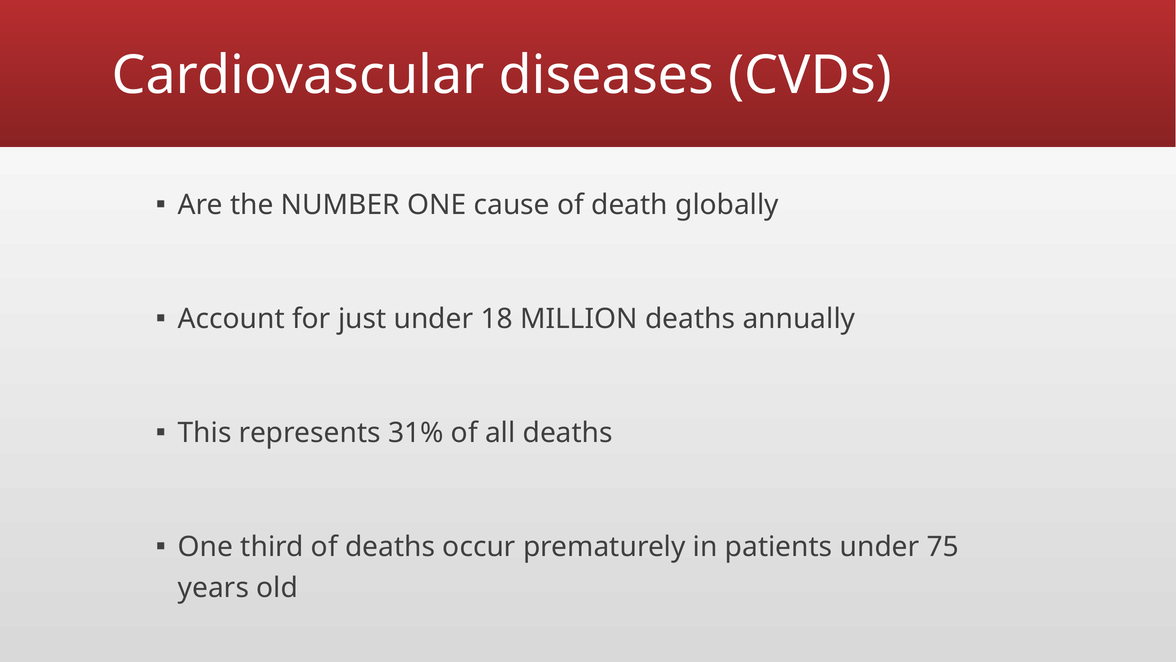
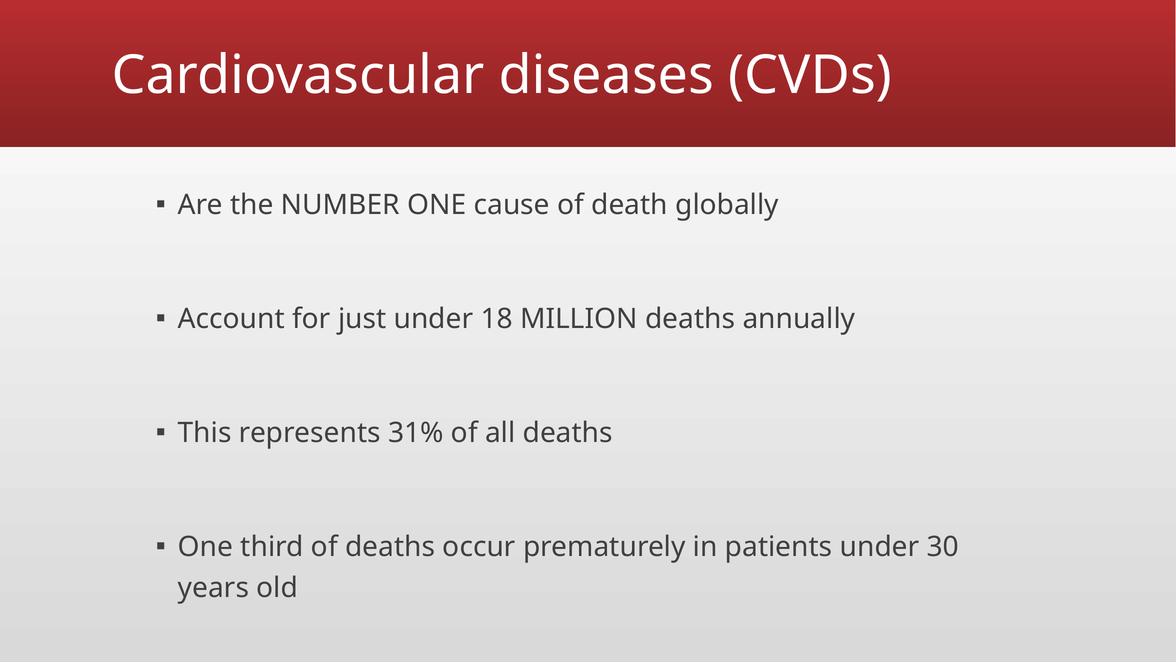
75: 75 -> 30
